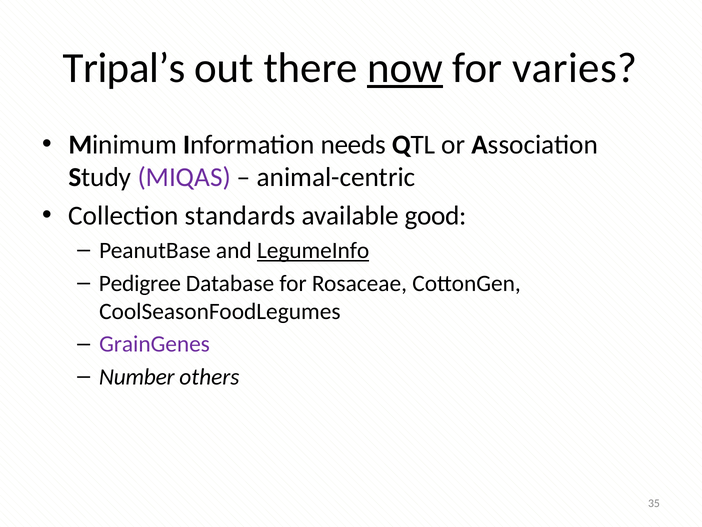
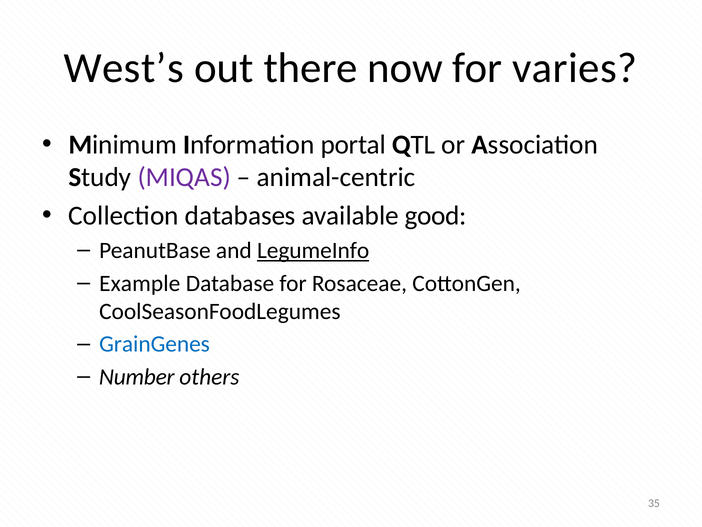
Tripal’s: Tripal’s -> West’s
now underline: present -> none
needs: needs -> portal
standards: standards -> databases
Pedigree: Pedigree -> Example
GrainGenes colour: purple -> blue
